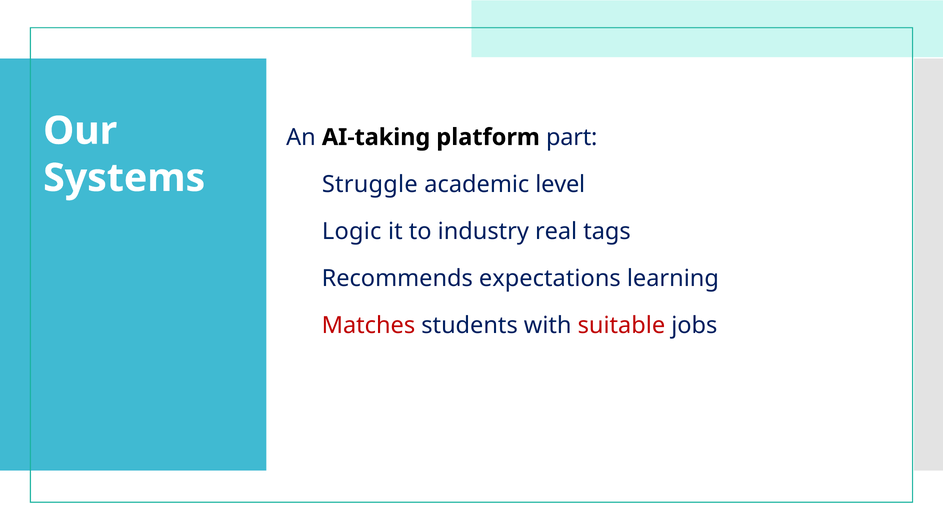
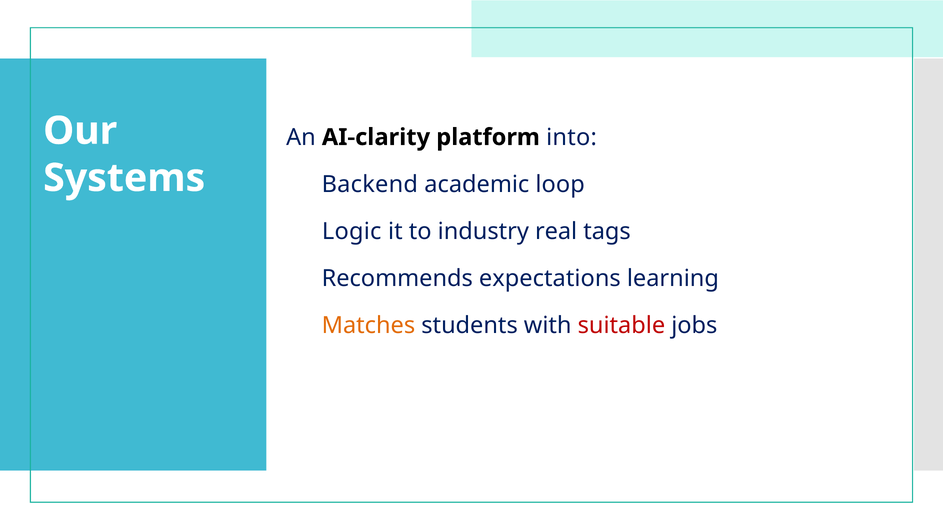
AI-taking: AI-taking -> AI-clarity
part: part -> into
Struggle: Struggle -> Backend
level: level -> loop
Matches colour: red -> orange
